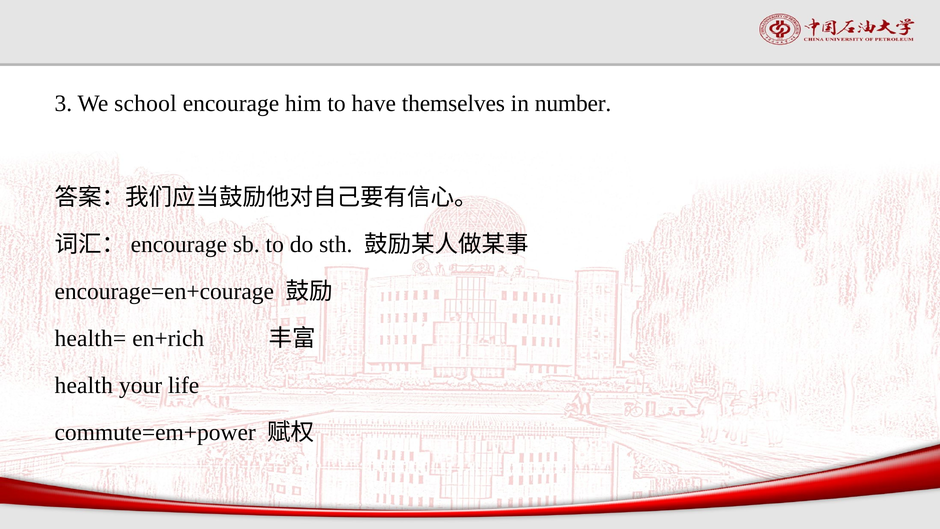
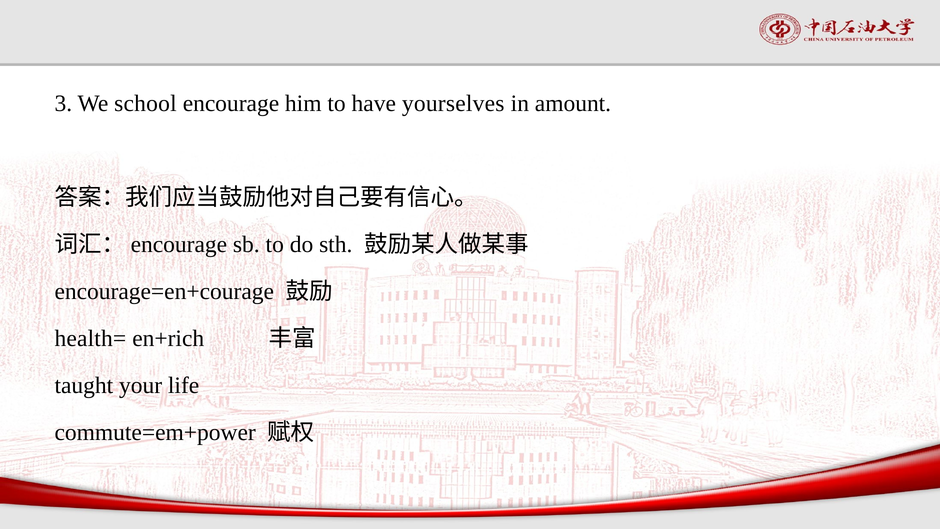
themselves: themselves -> yourselves
number: number -> amount
health: health -> taught
